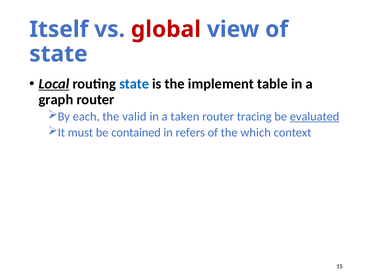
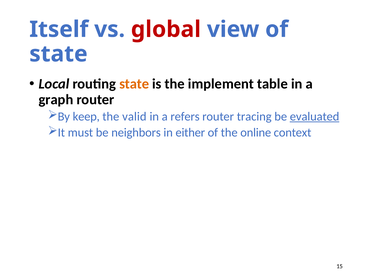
Local underline: present -> none
state at (134, 84) colour: blue -> orange
each: each -> keep
taken: taken -> refers
contained: contained -> neighbors
refers: refers -> either
which: which -> online
